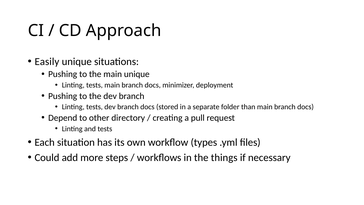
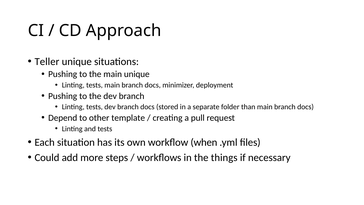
Easily: Easily -> Teller
directory: directory -> template
types: types -> when
